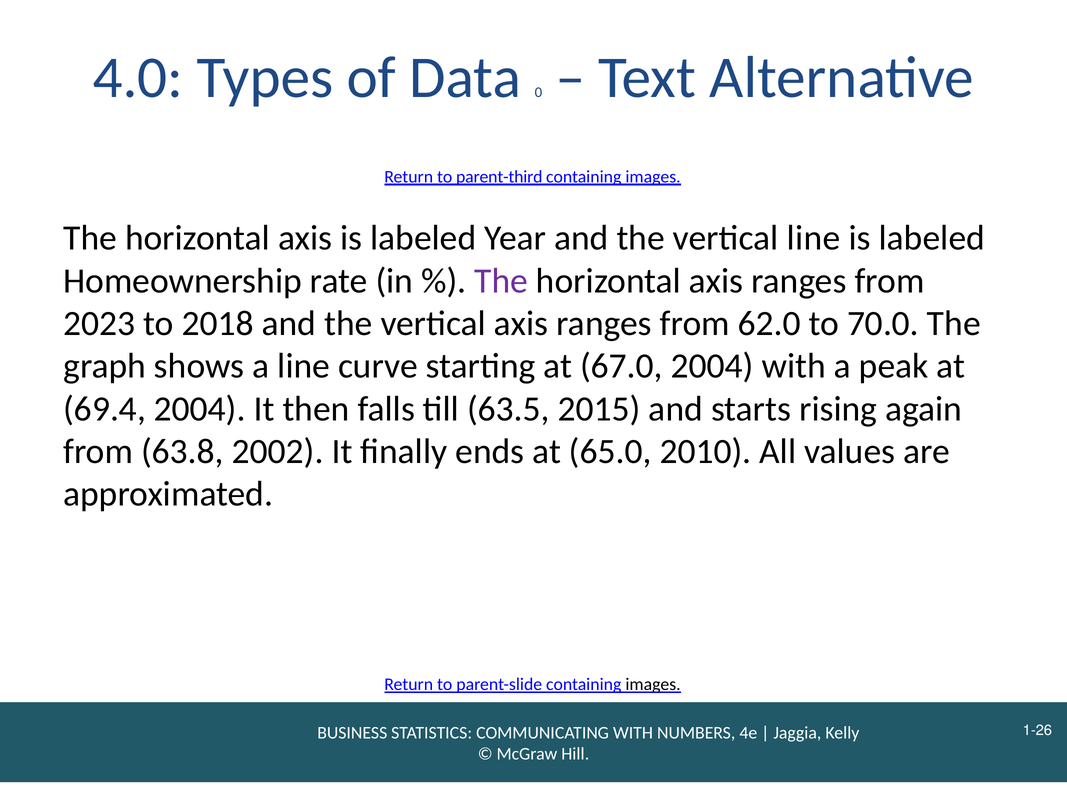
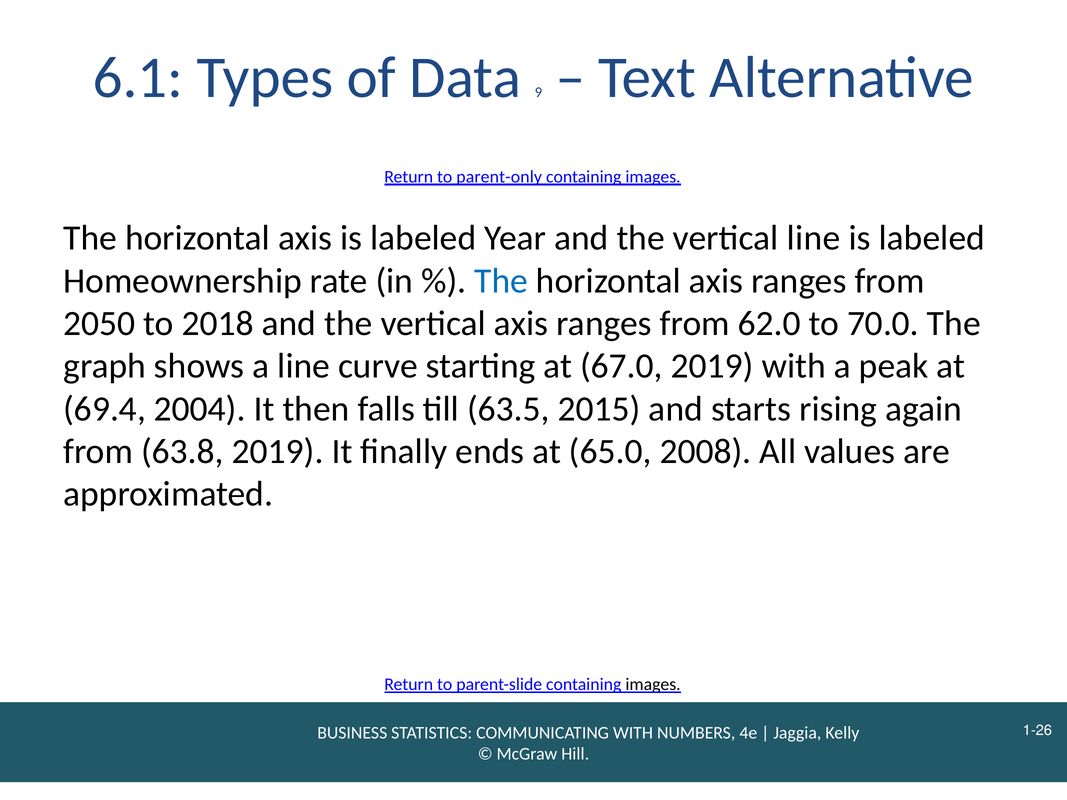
4.0: 4.0 -> 6.1
0: 0 -> 9
parent-third: parent-third -> parent-only
The at (501, 281) colour: purple -> blue
2023: 2023 -> 2050
67.0 2004: 2004 -> 2019
63.8 2002: 2002 -> 2019
2010: 2010 -> 2008
